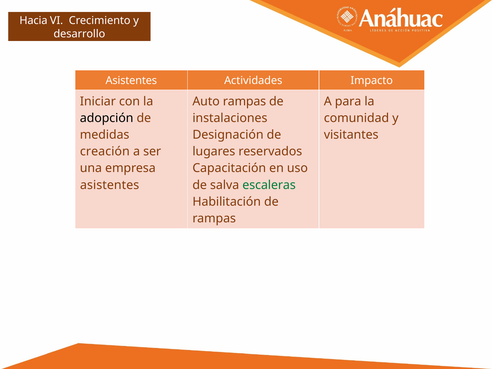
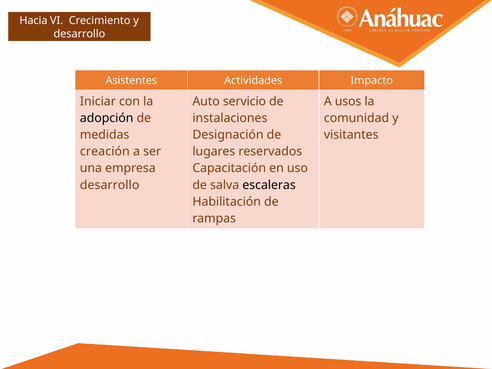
Auto rampas: rampas -> servicio
para: para -> usos
asistentes at (110, 185): asistentes -> desarrollo
escaleras colour: green -> black
